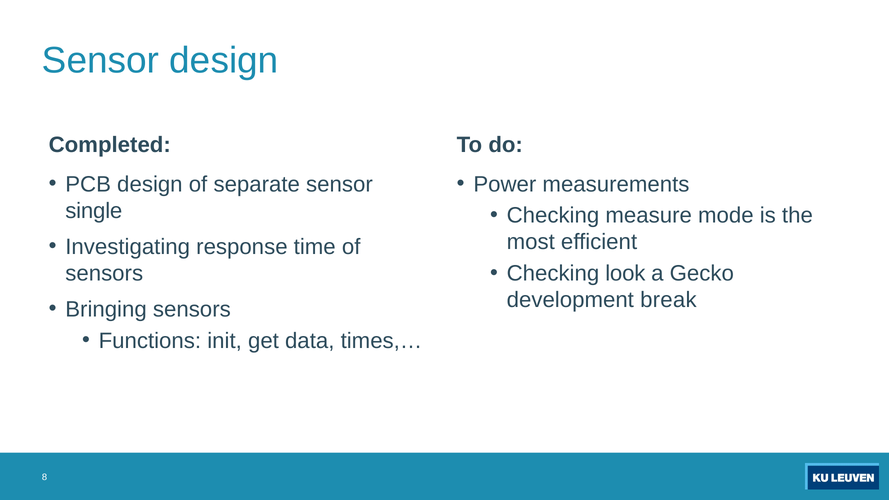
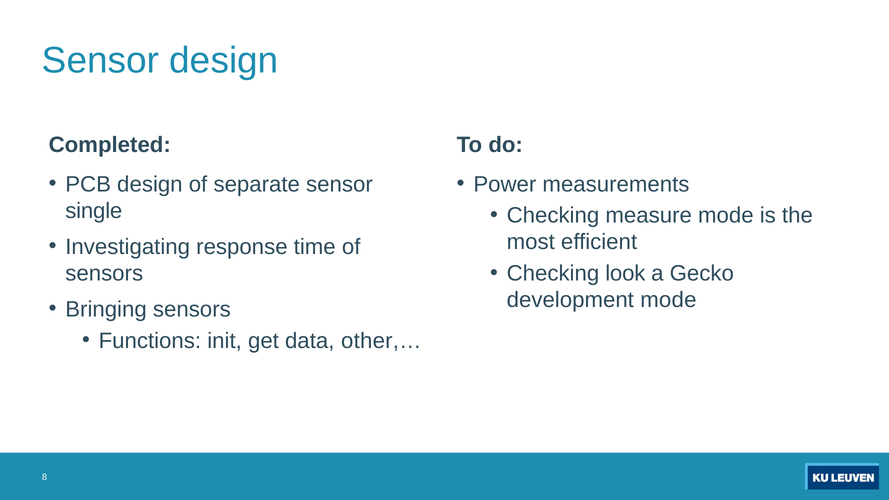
development break: break -> mode
times,…: times,… -> other,…
